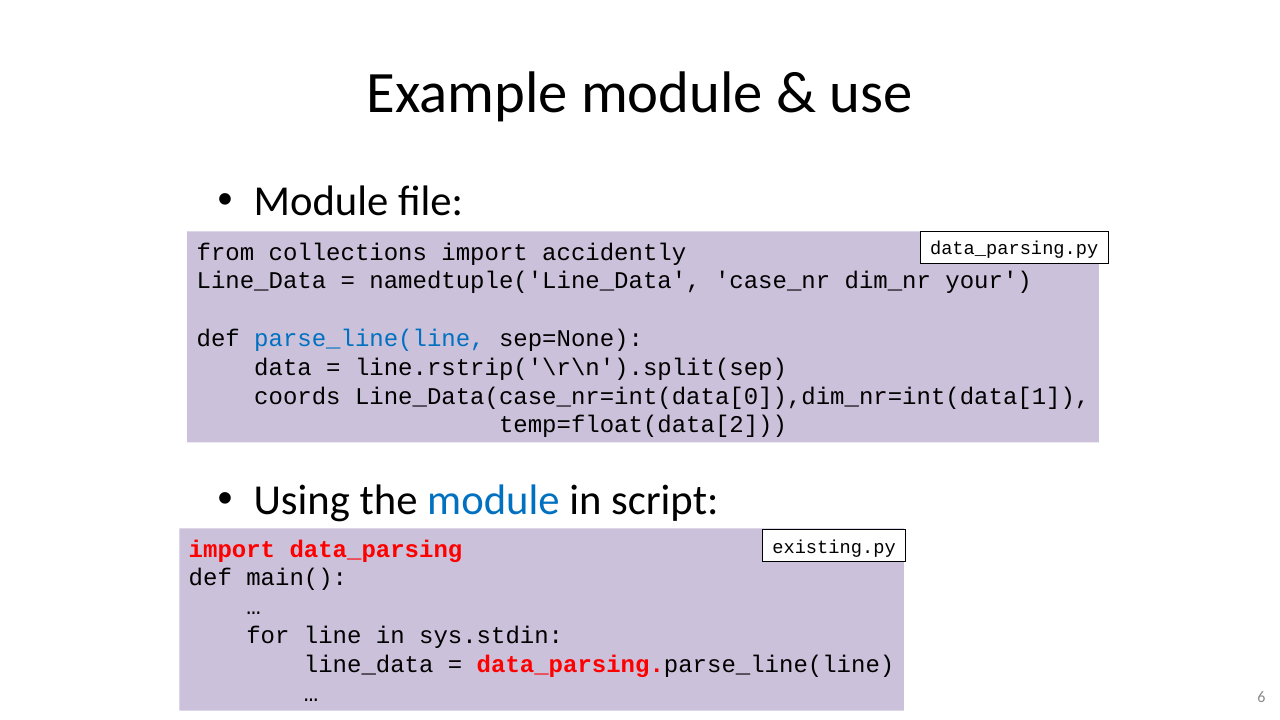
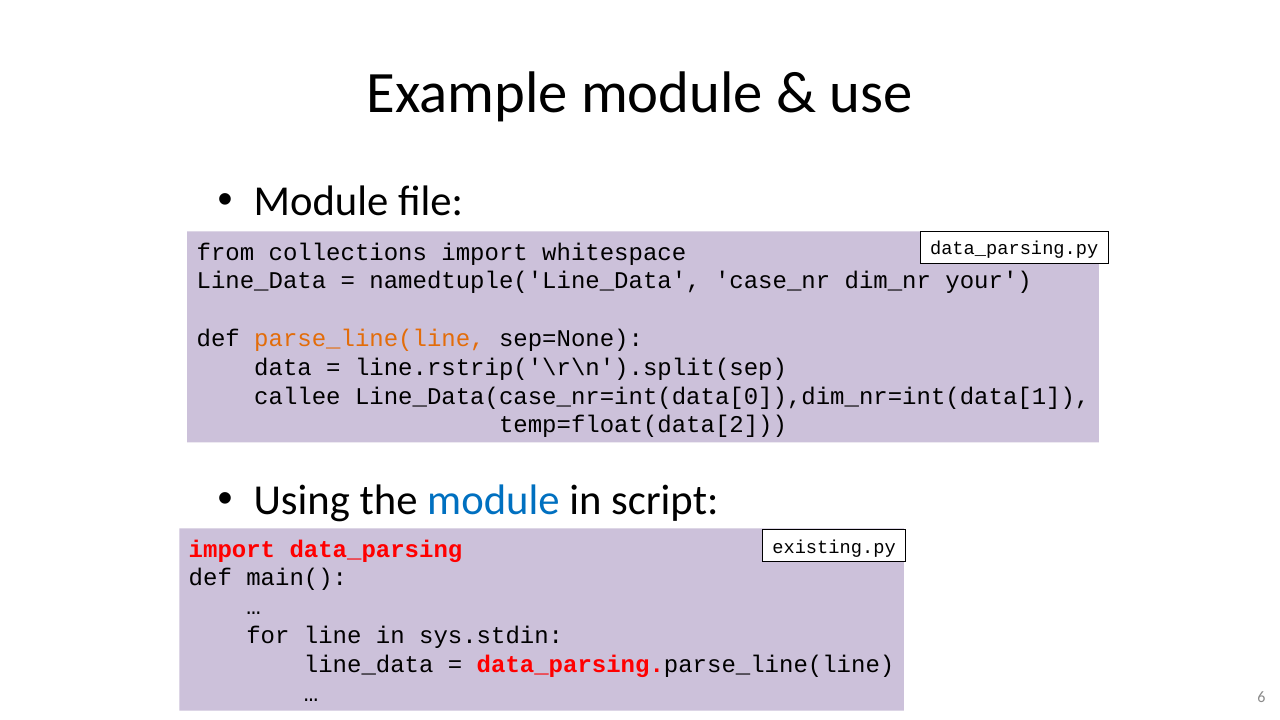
accidently: accidently -> whitespace
parse_line(line colour: blue -> orange
coords: coords -> callee
